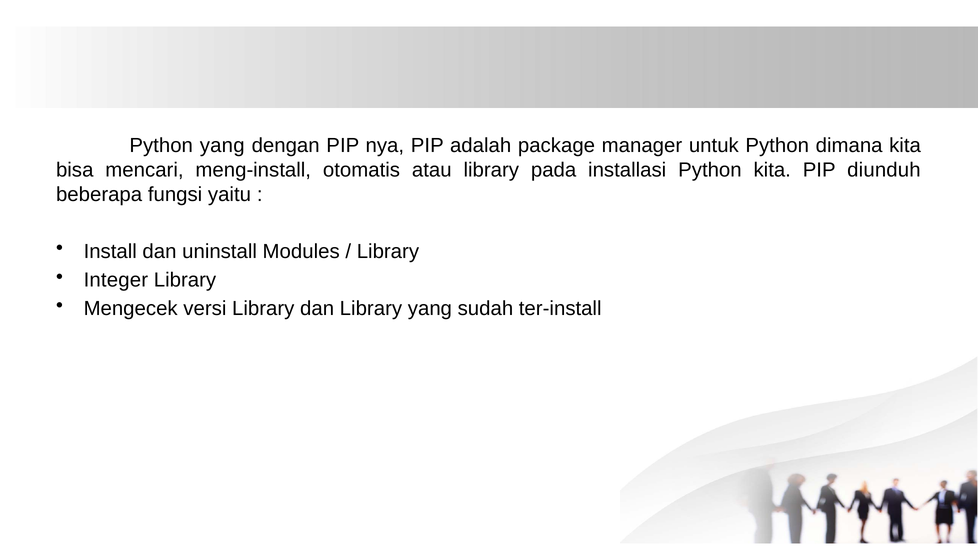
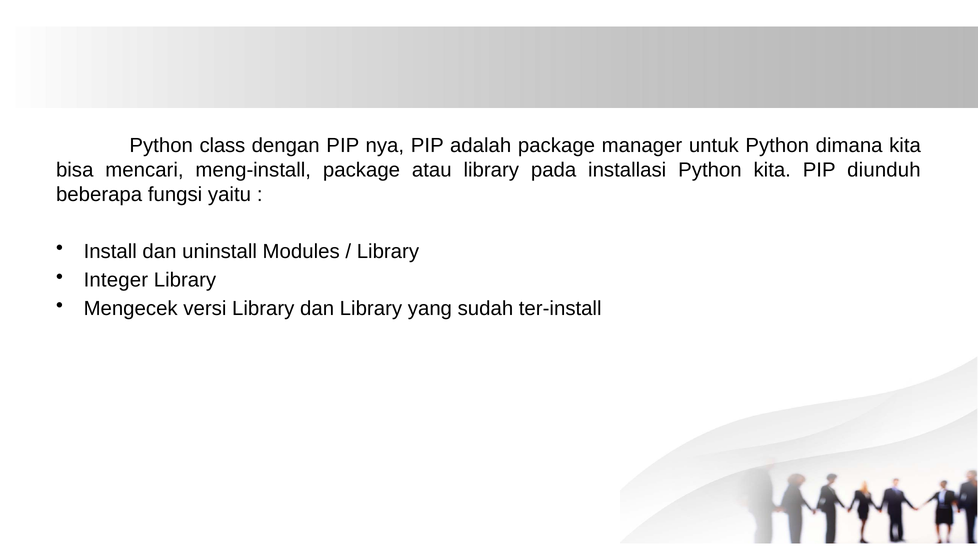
Python yang: yang -> class
meng-install otomatis: otomatis -> package
